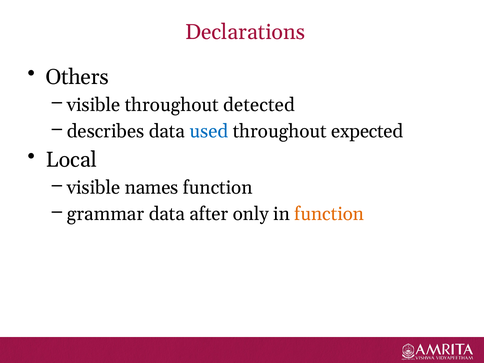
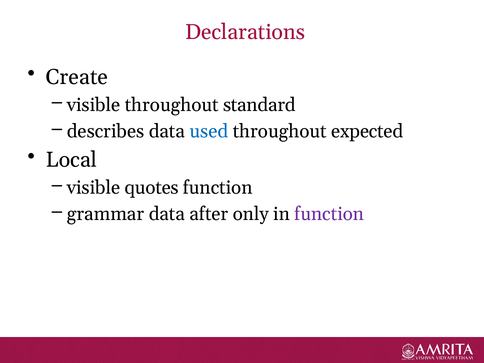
Others: Others -> Create
detected: detected -> standard
names: names -> quotes
function at (329, 214) colour: orange -> purple
